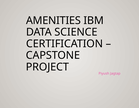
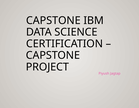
AMENITIES at (53, 20): AMENITIES -> CAPSTONE
